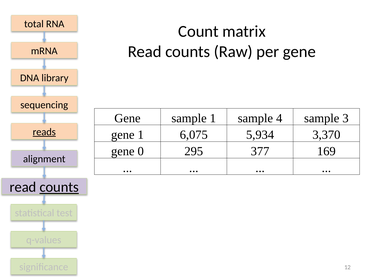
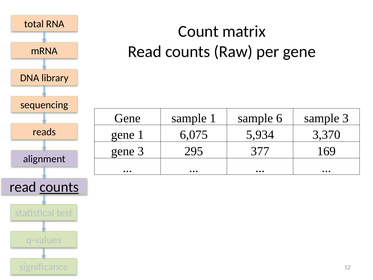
4: 4 -> 6
reads underline: present -> none
gene 0: 0 -> 3
